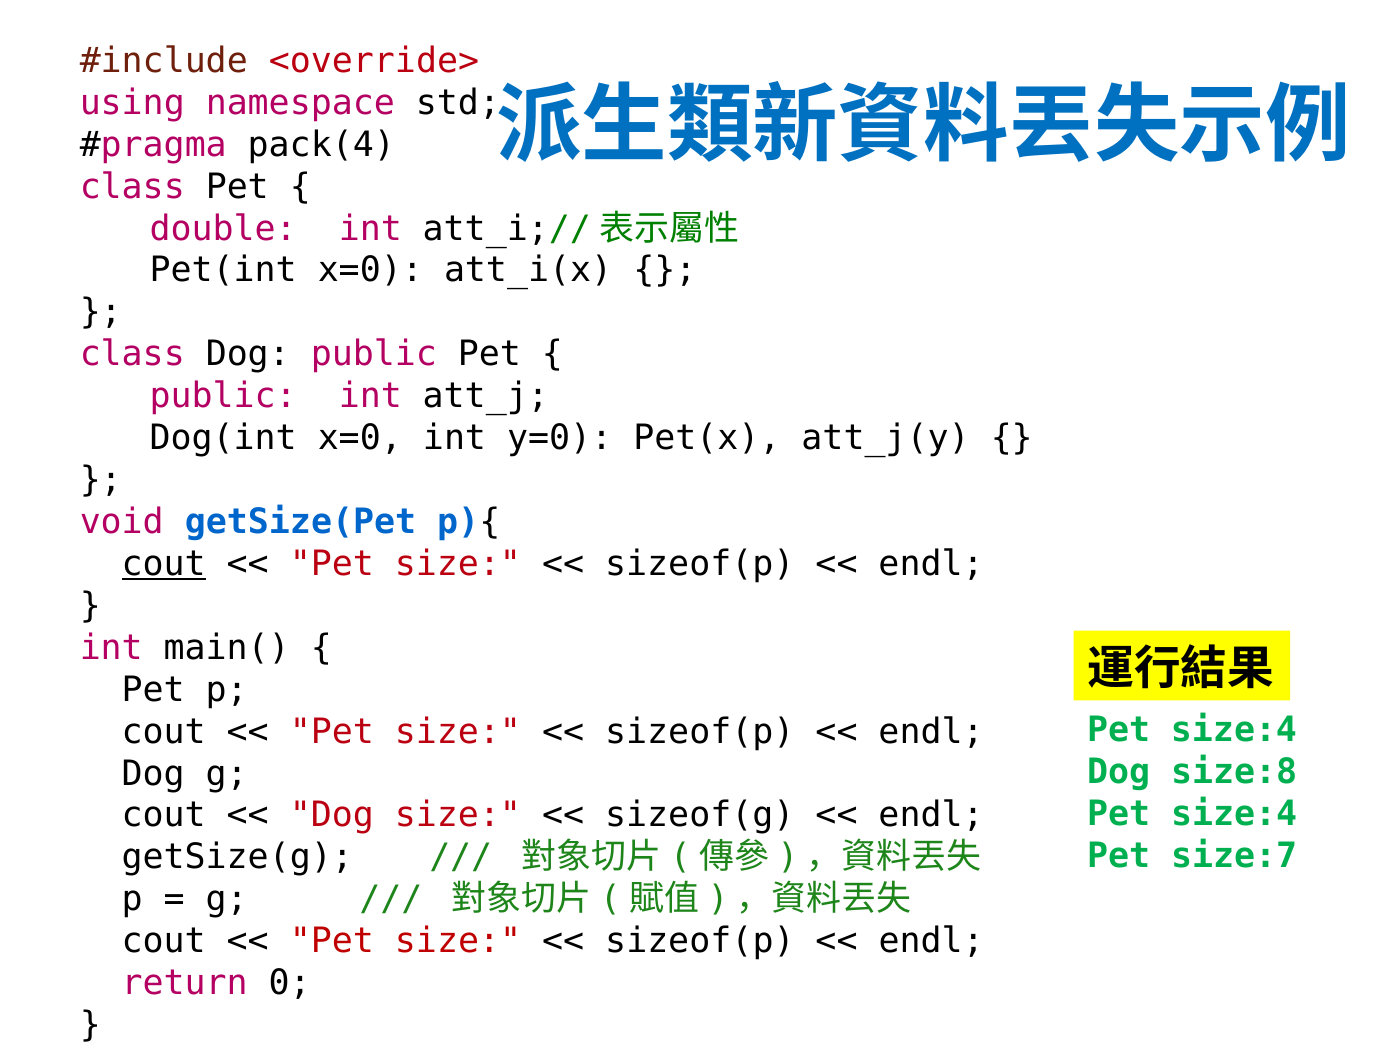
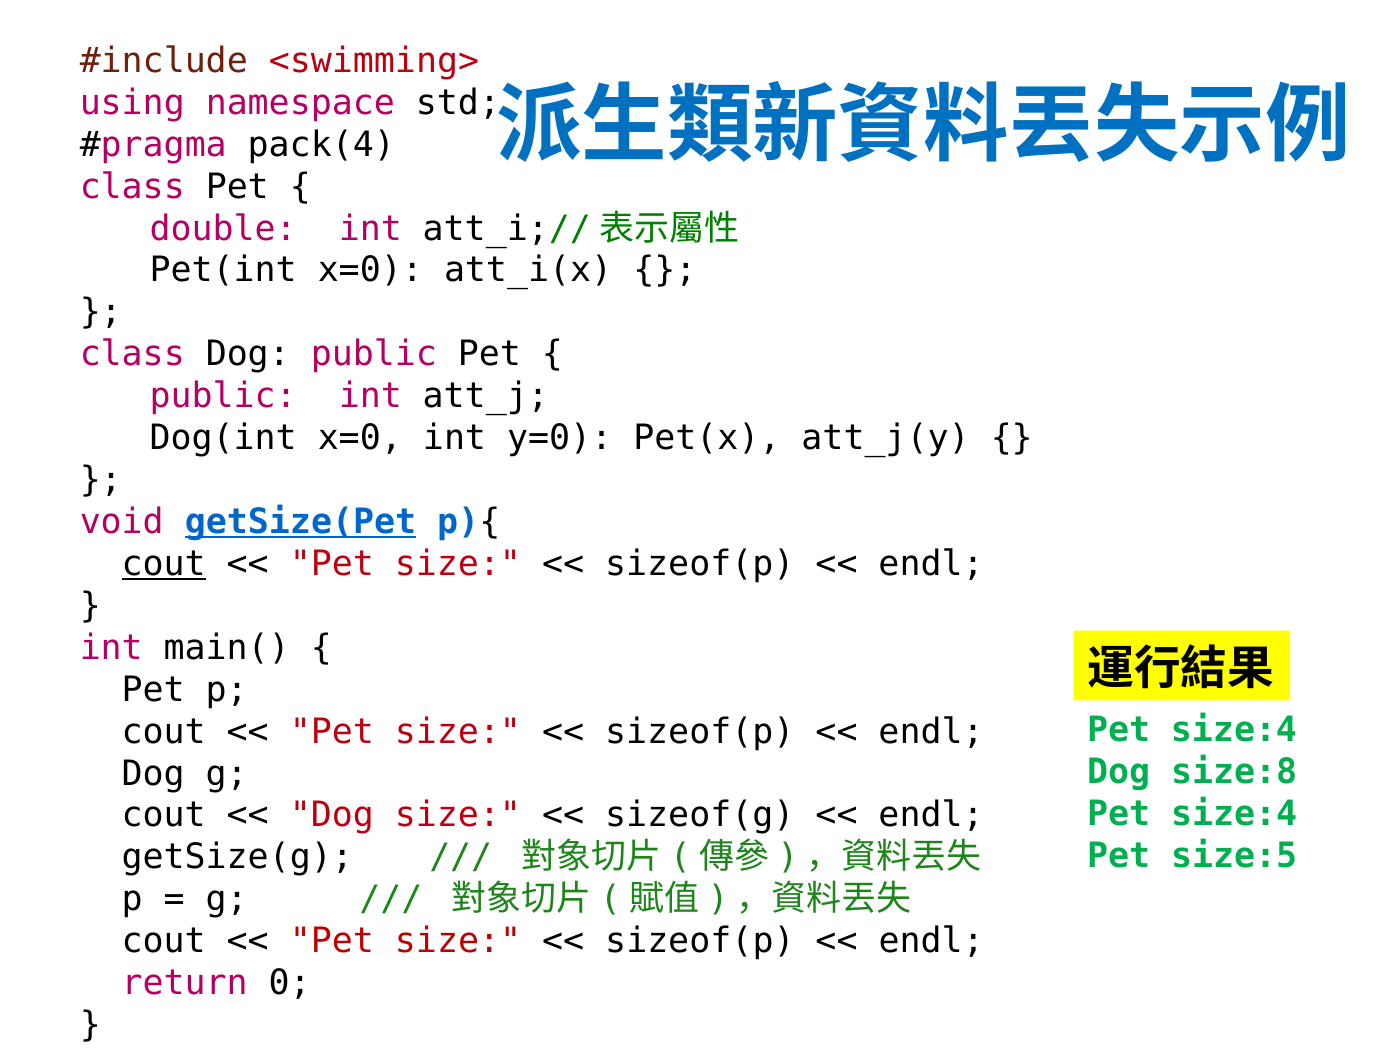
<override>: <override> -> <swimming>
getSize(Pet underline: none -> present
size:7: size:7 -> size:5
